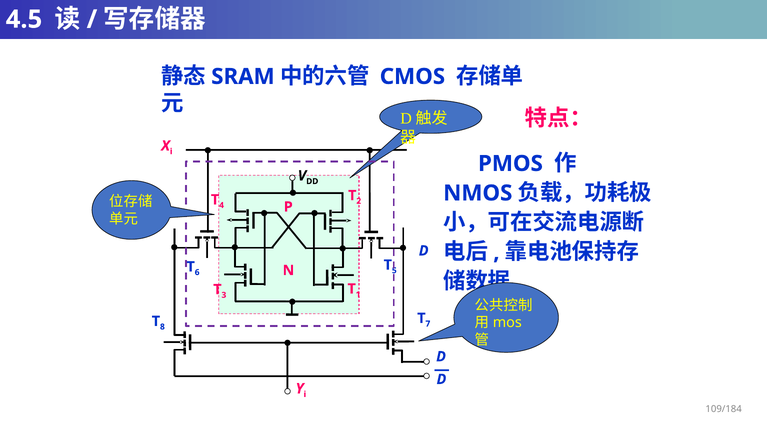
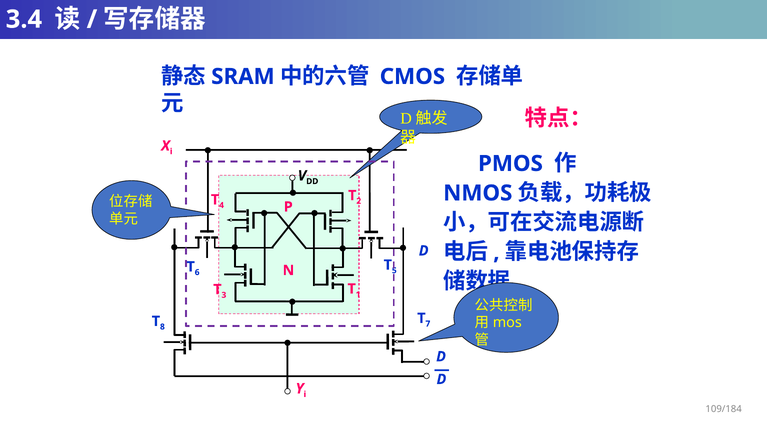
4.5: 4.5 -> 3.4
